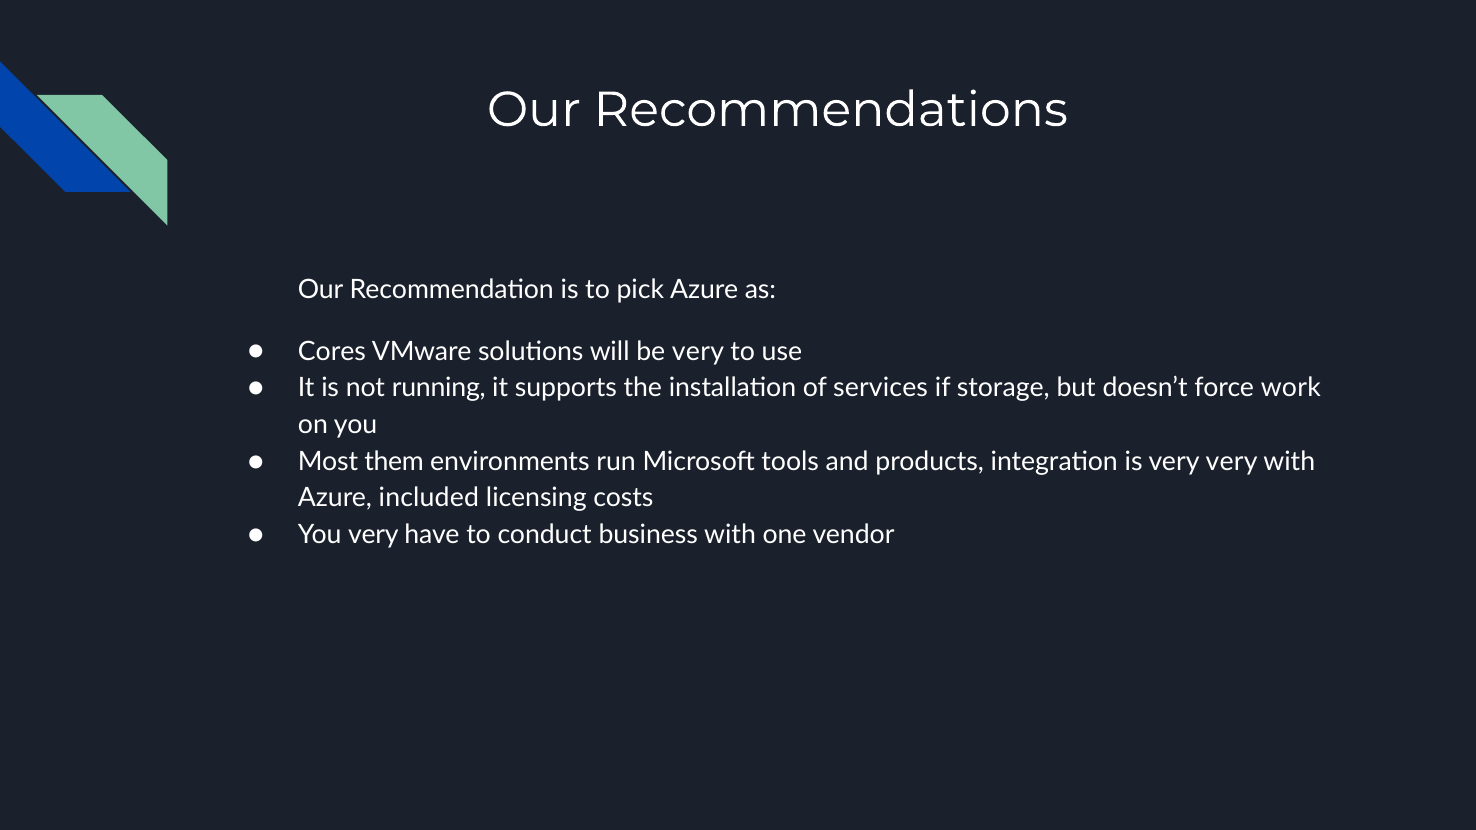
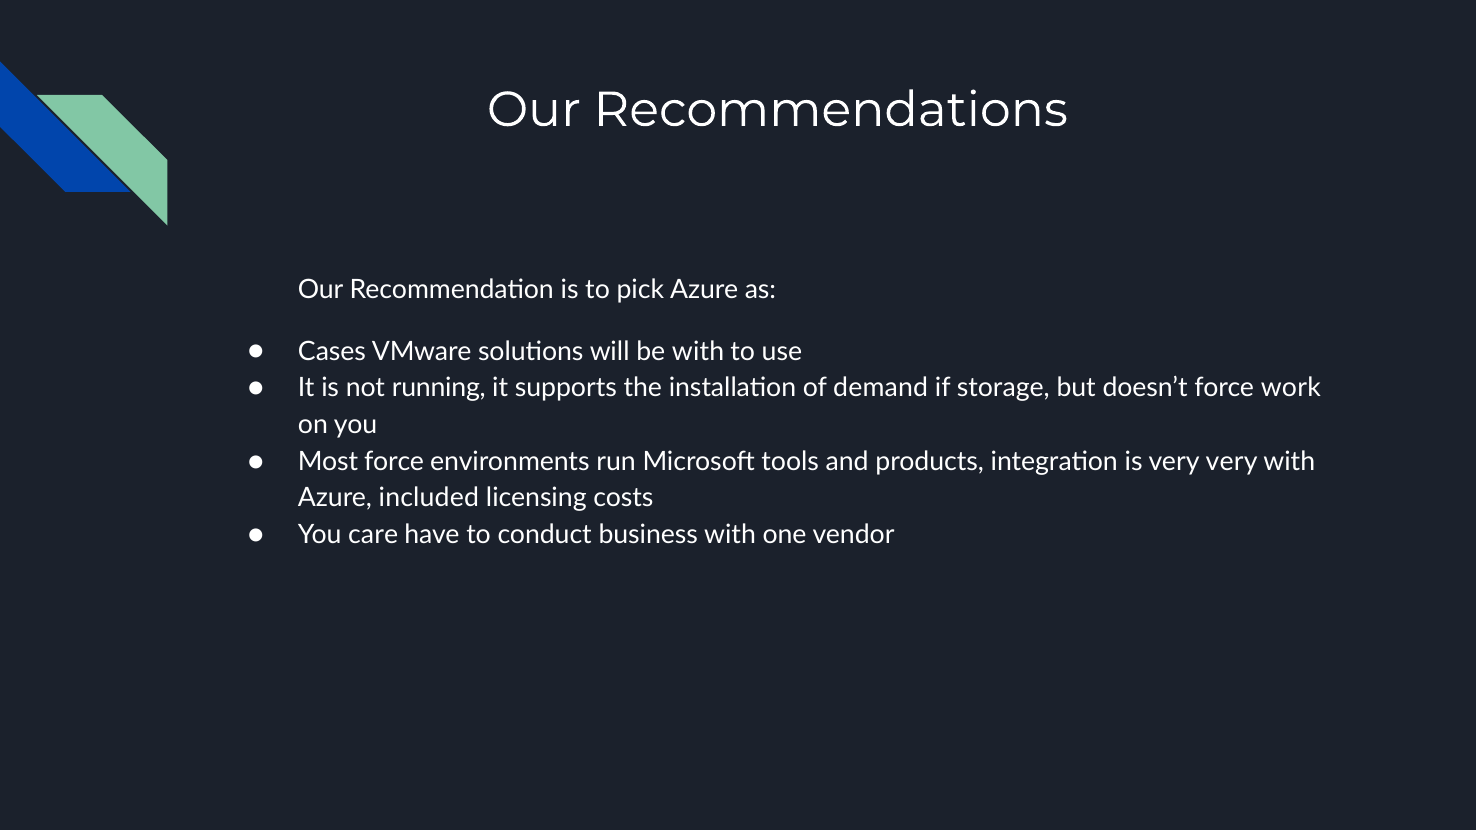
Cores: Cores -> Cases
be very: very -> with
services: services -> demand
Most them: them -> force
You very: very -> care
